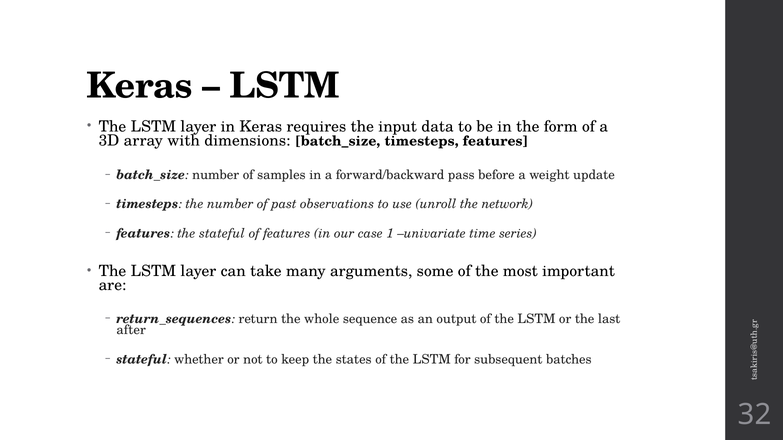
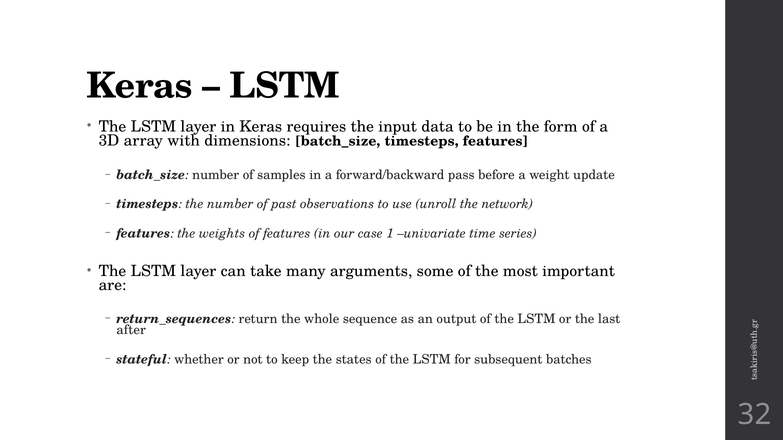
the stateful: stateful -> weights
